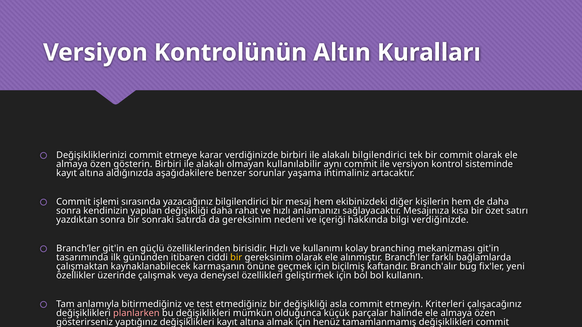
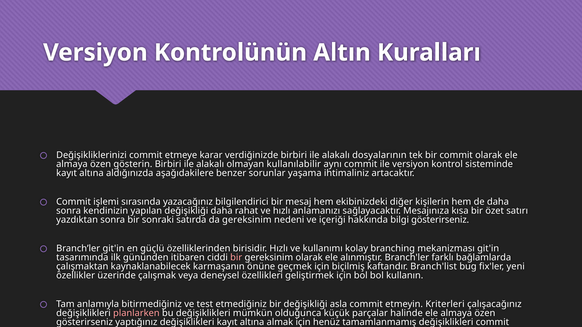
alakalı bilgilendirici: bilgilendirici -> dosyalarının
bilgi verdiğinizde: verdiğinizde -> gösterirseniz
bir at (236, 258) colour: yellow -> pink
Branch'alır: Branch'alır -> Branch'list
